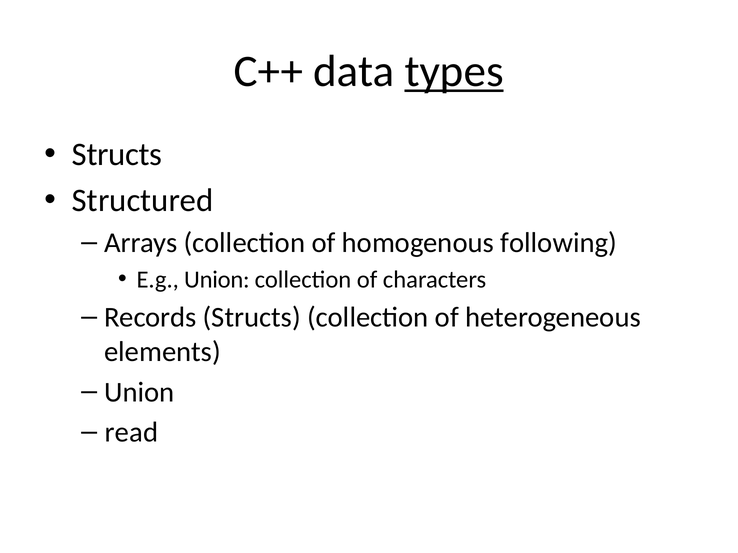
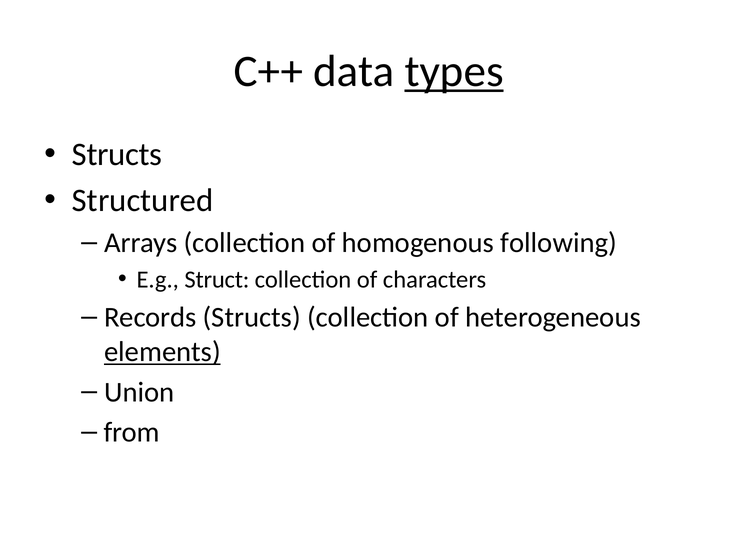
E.g Union: Union -> Struct
elements underline: none -> present
read: read -> from
